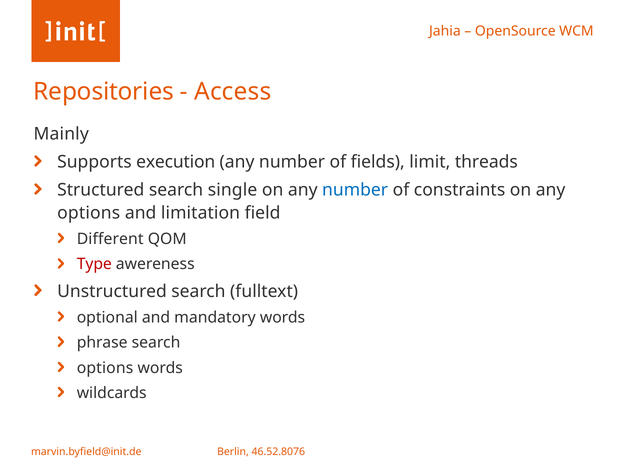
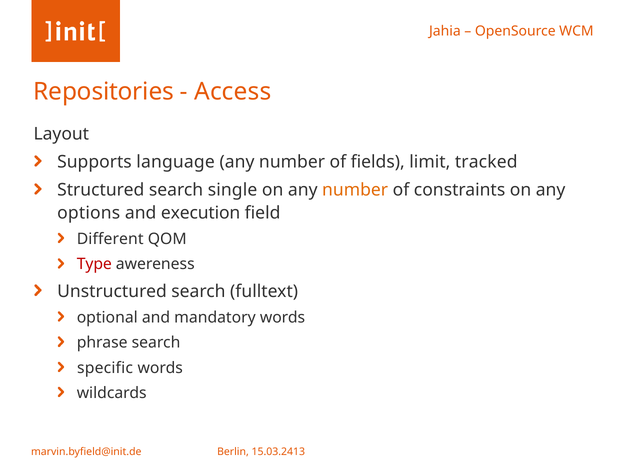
Mainly: Mainly -> Layout
execution: execution -> language
threads: threads -> tracked
number at (355, 190) colour: blue -> orange
limitation: limitation -> execution
options at (105, 367): options -> specific
46.52.8076: 46.52.8076 -> 15.03.2413
